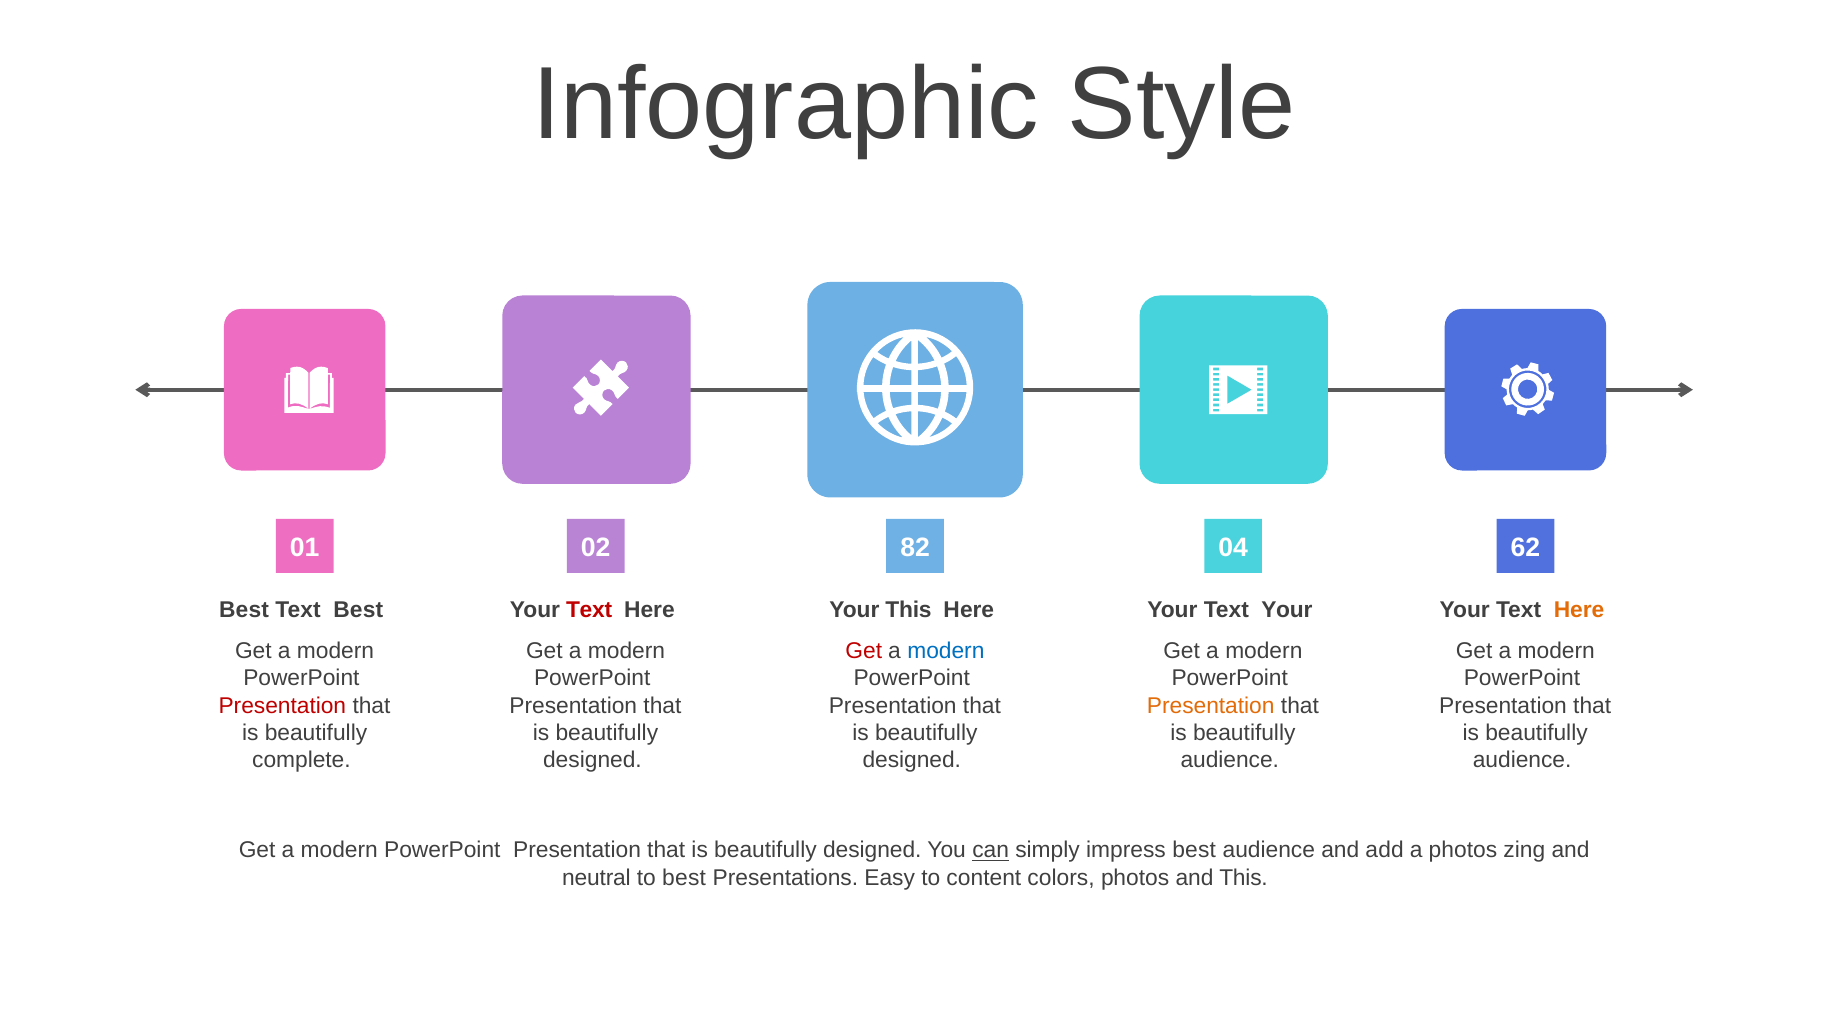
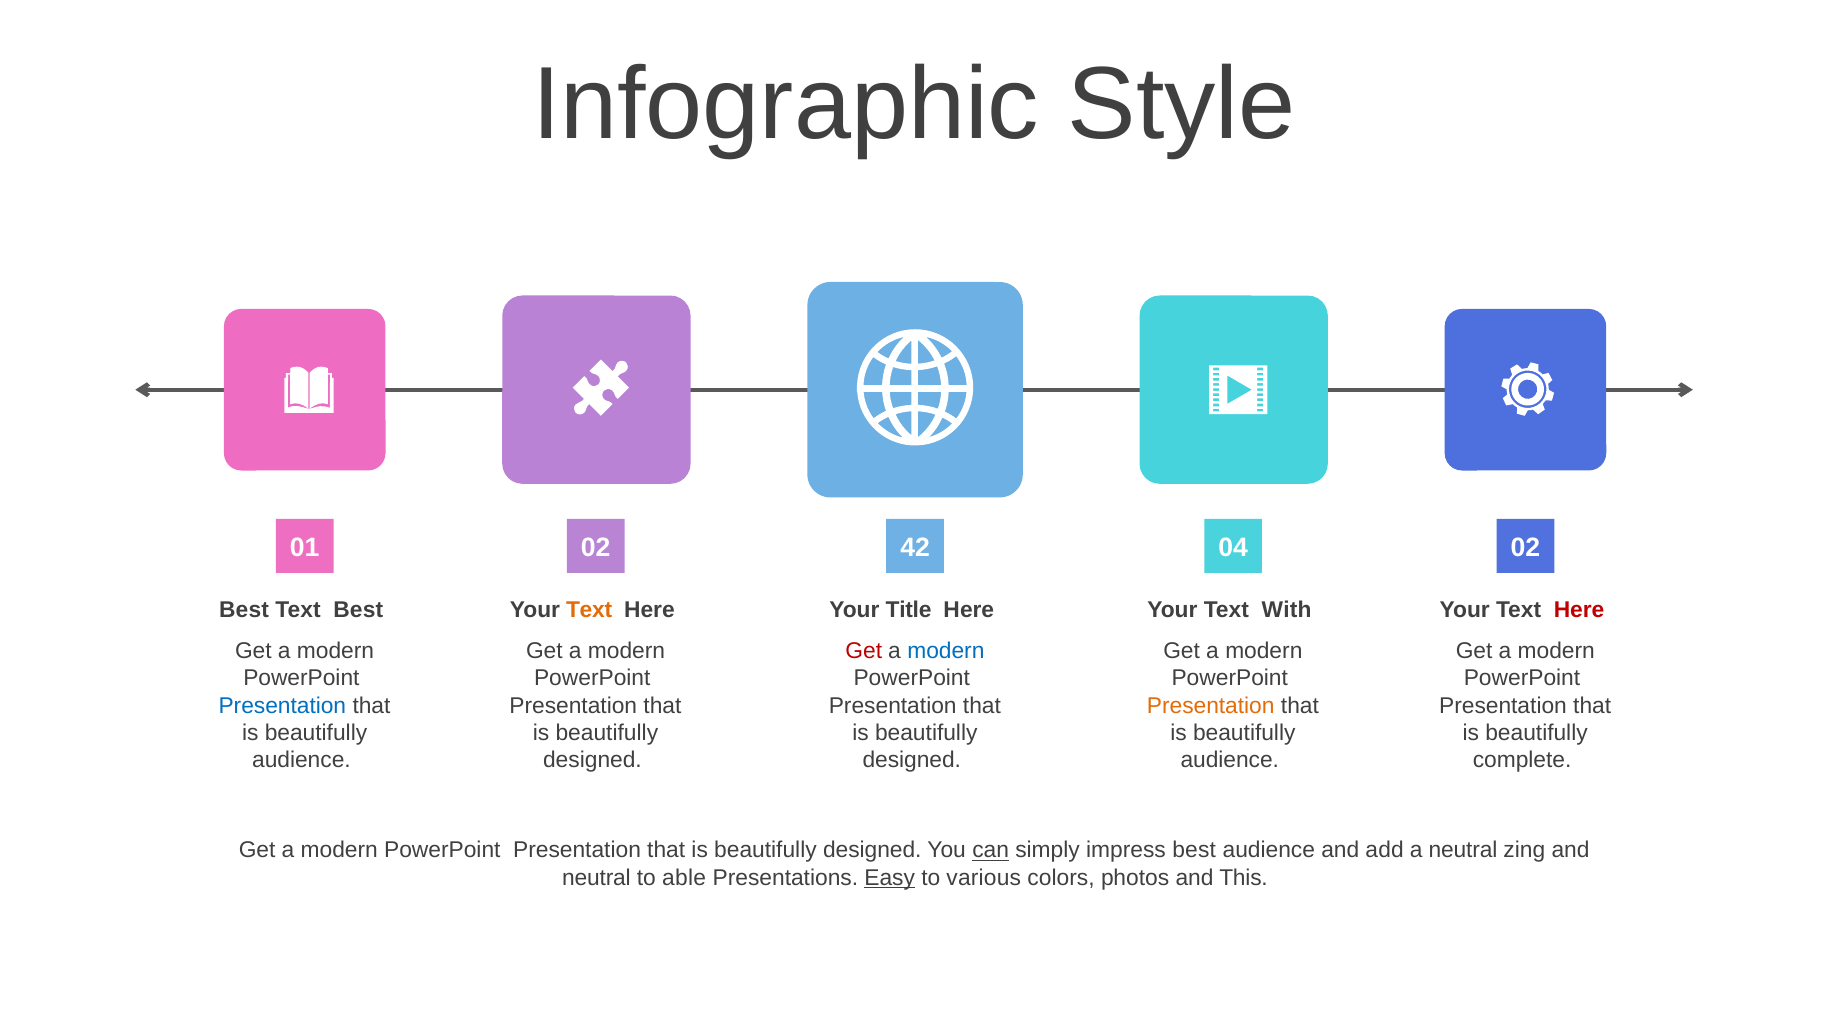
82: 82 -> 42
04 62: 62 -> 02
Text at (589, 610) colour: red -> orange
Your This: This -> Title
Text Your: Your -> With
Here at (1579, 610) colour: orange -> red
Presentation at (282, 706) colour: red -> blue
complete at (301, 760): complete -> audience
audience at (1522, 760): audience -> complete
a photos: photos -> neutral
to best: best -> able
Easy underline: none -> present
content: content -> various
